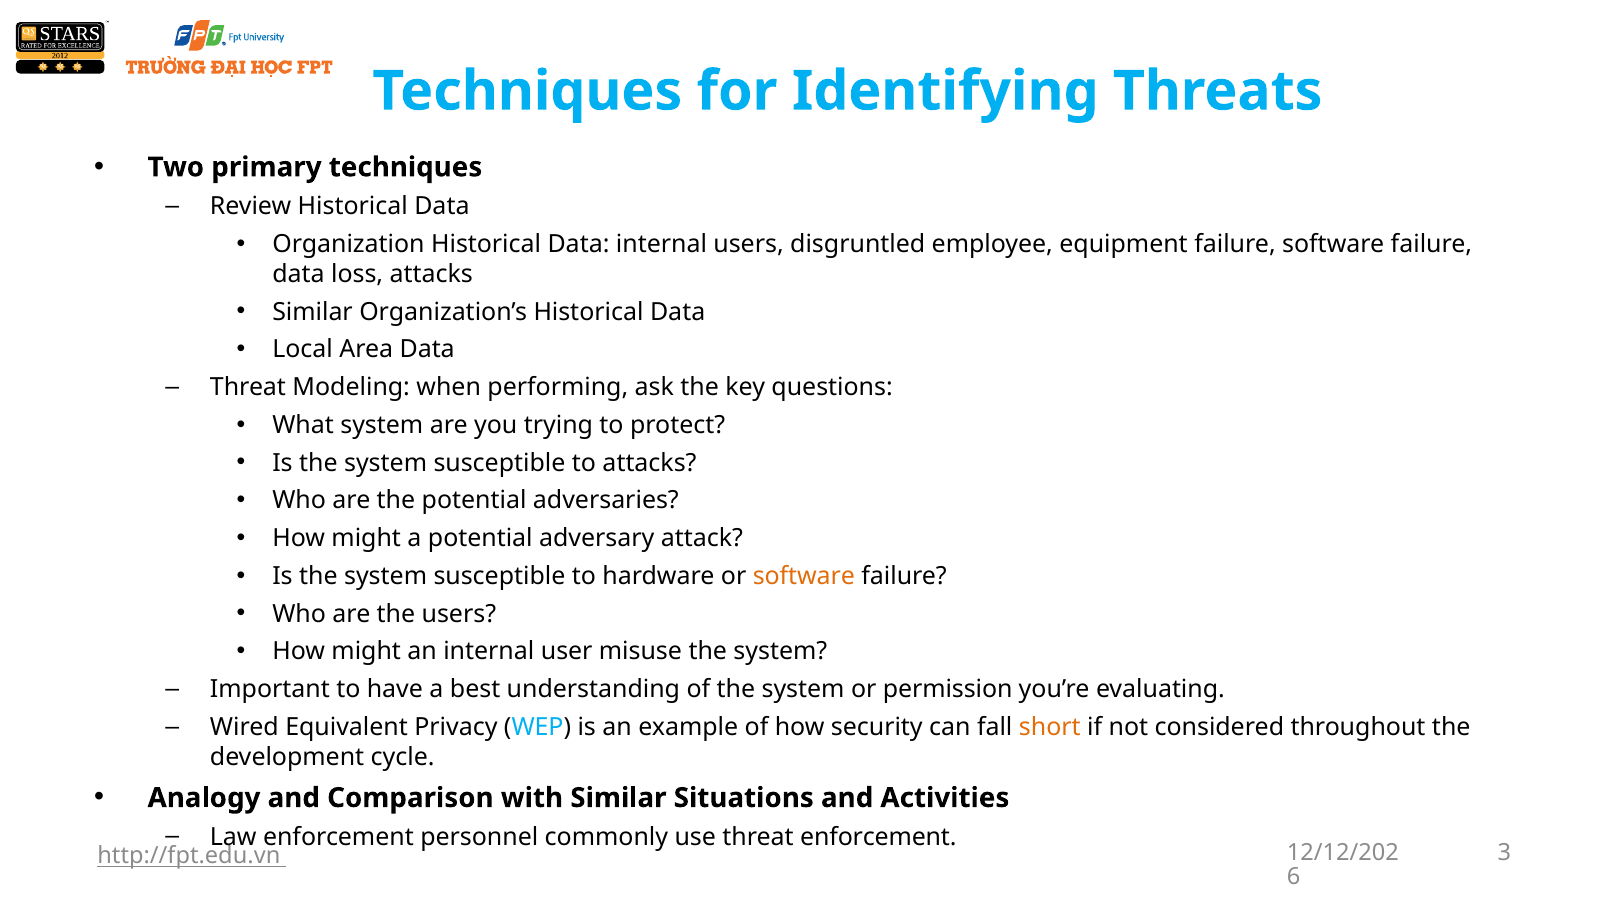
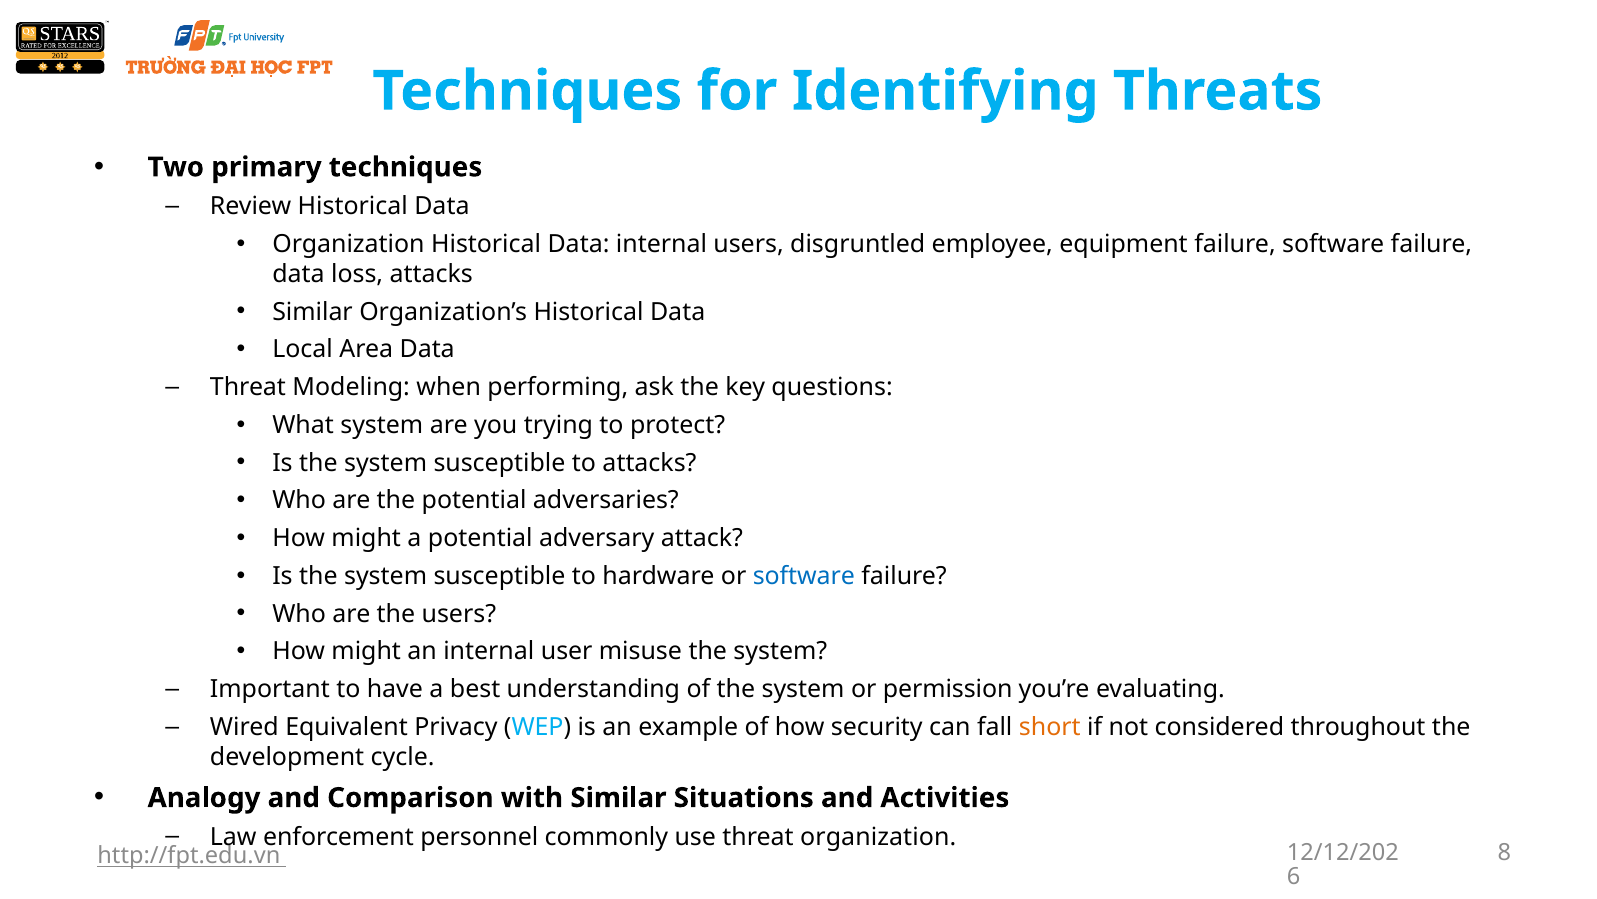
software at (804, 576) colour: orange -> blue
threat enforcement: enforcement -> organization
3: 3 -> 8
